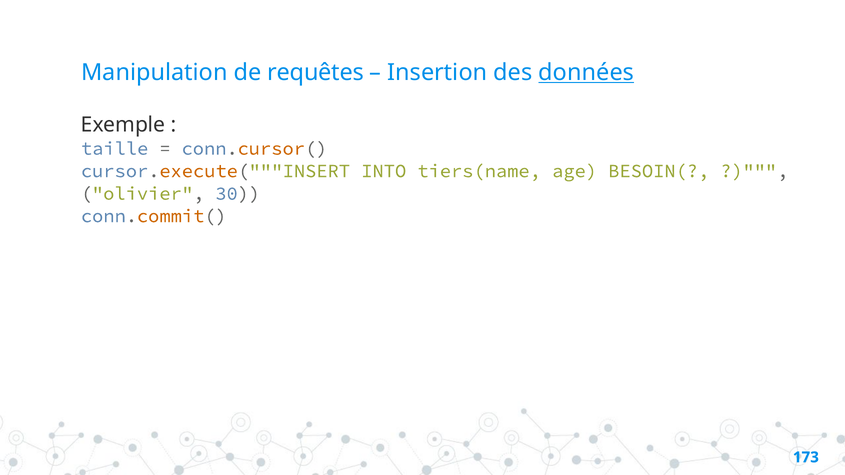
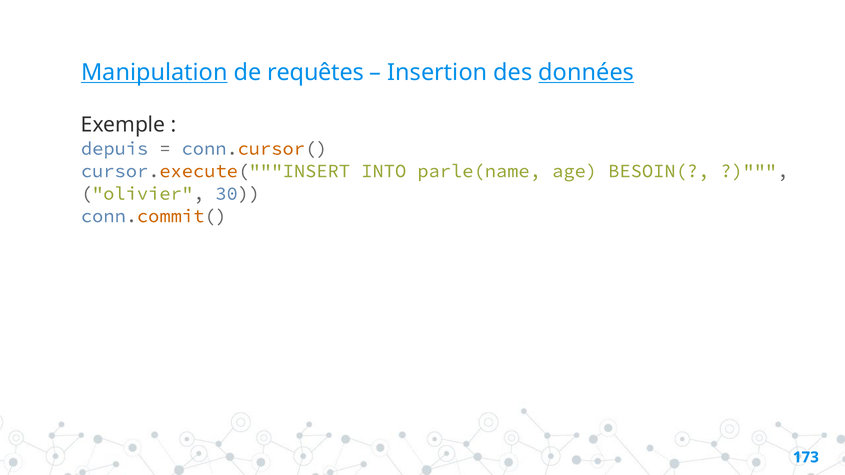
Manipulation underline: none -> present
taille: taille -> depuis
tiers(name: tiers(name -> parle(name
